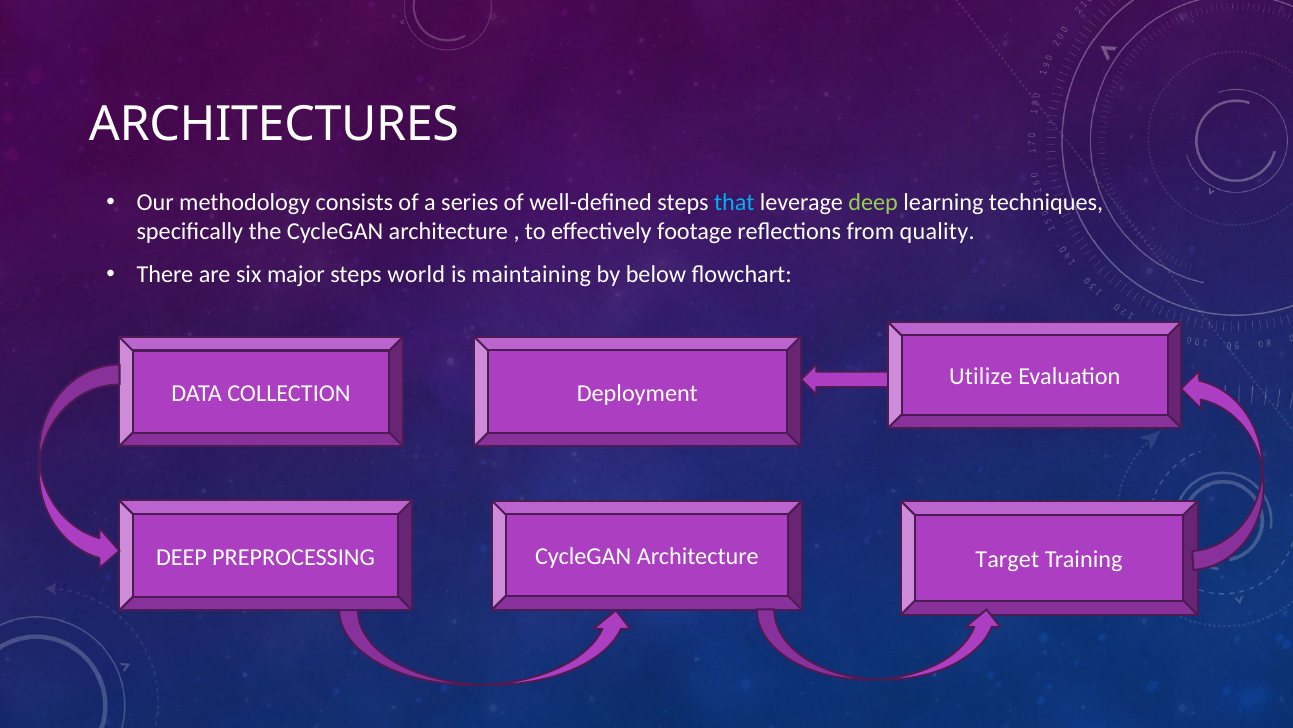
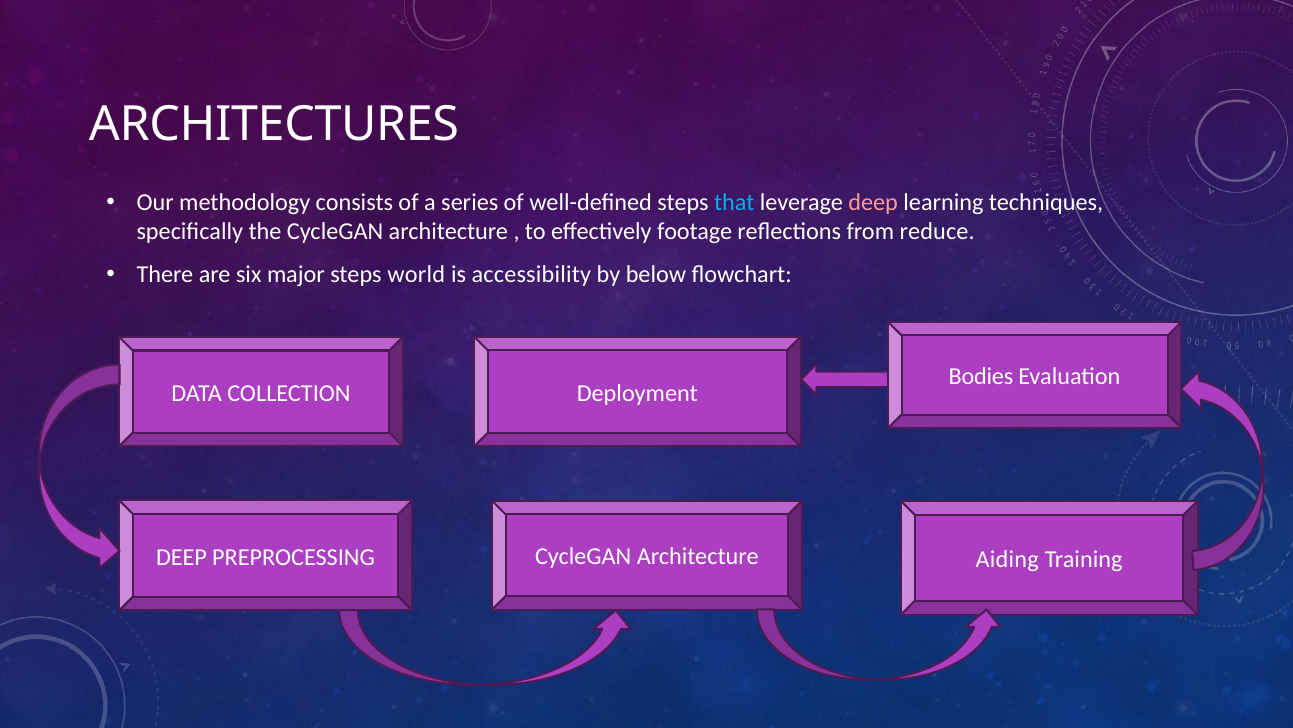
deep at (873, 203) colour: light green -> pink
quality: quality -> reduce
maintaining: maintaining -> accessibility
Utilize: Utilize -> Bodies
Target: Target -> Aiding
